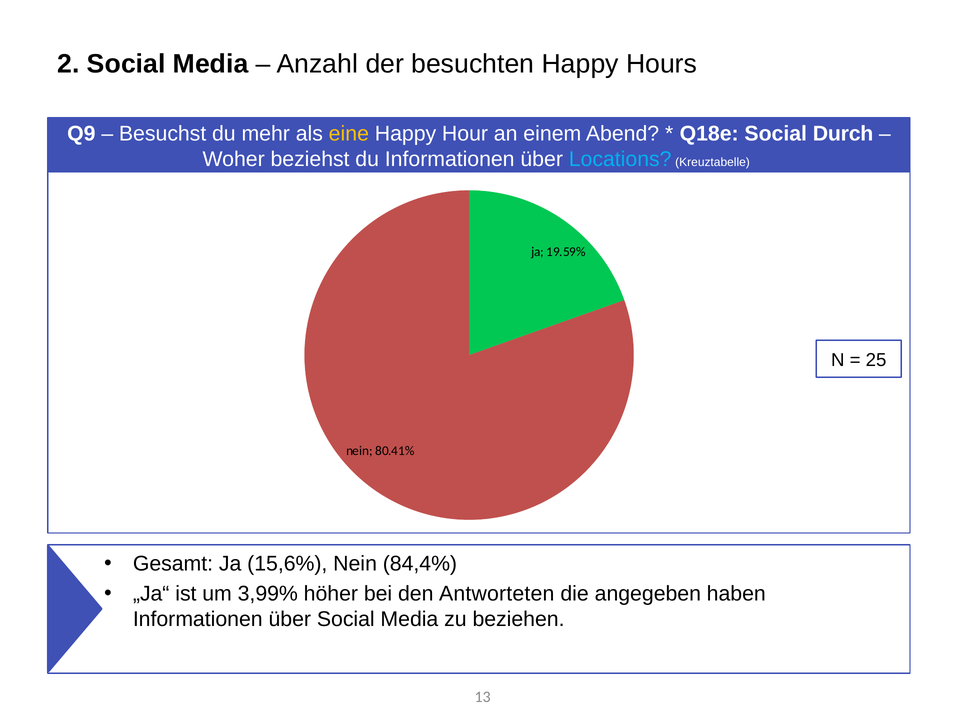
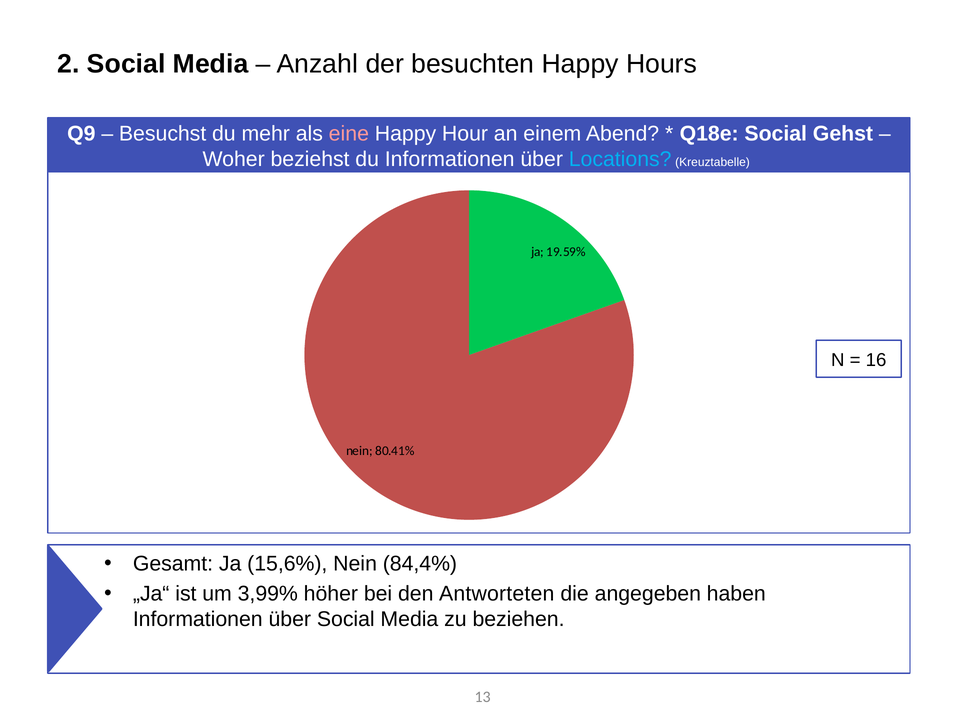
eine colour: yellow -> pink
Durch: Durch -> Gehst
25: 25 -> 16
